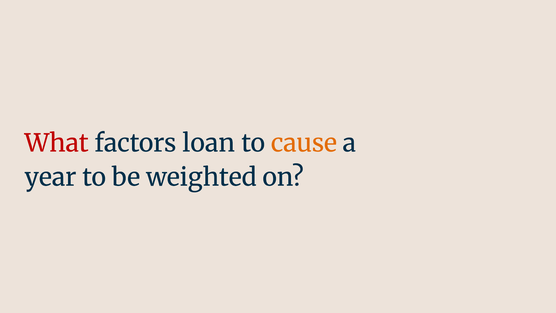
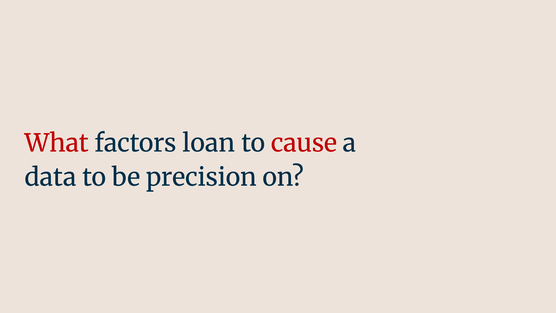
cause colour: orange -> red
year: year -> data
weighted: weighted -> precision
